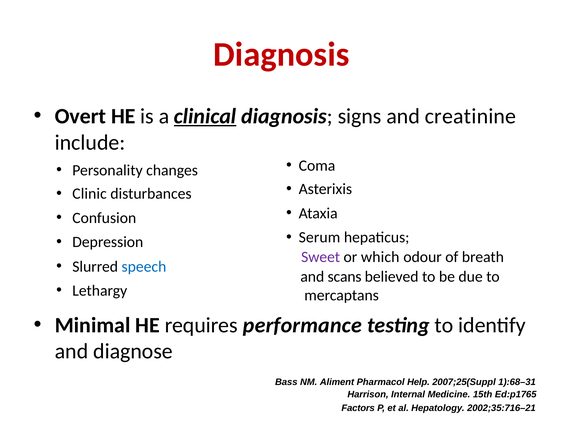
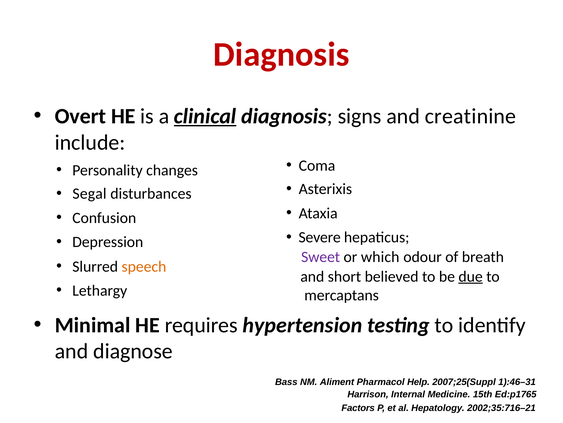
Clinic: Clinic -> Segal
Serum: Serum -> Severe
speech colour: blue -> orange
scans: scans -> short
due underline: none -> present
performance: performance -> hypertension
1):68–31: 1):68–31 -> 1):46–31
